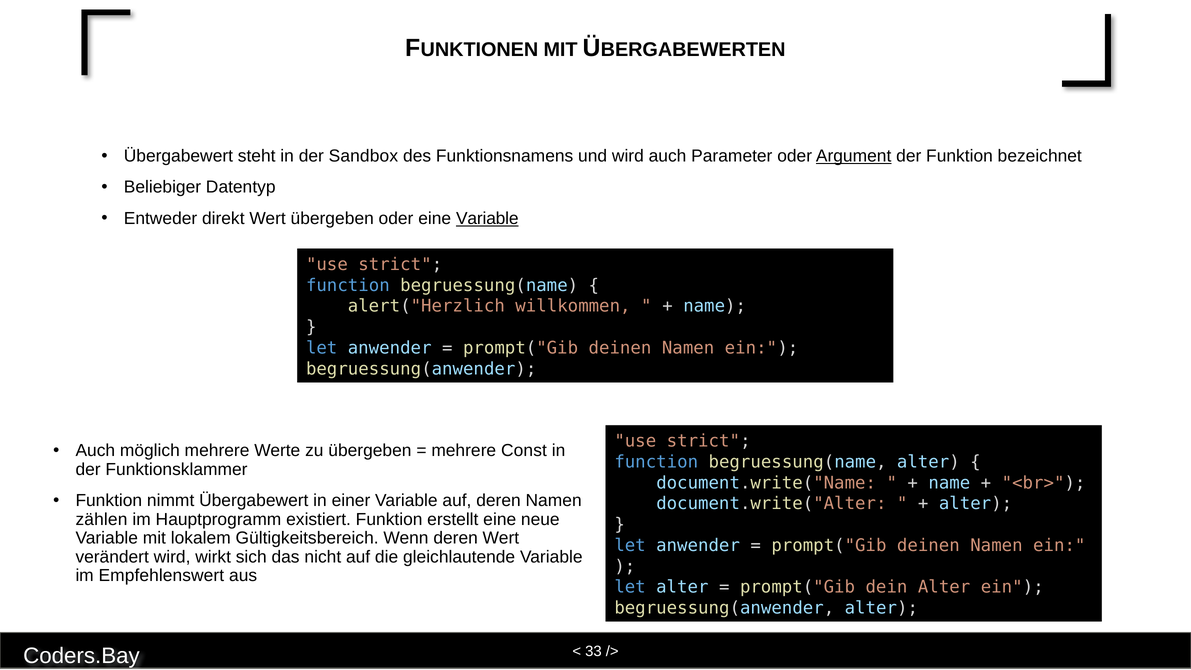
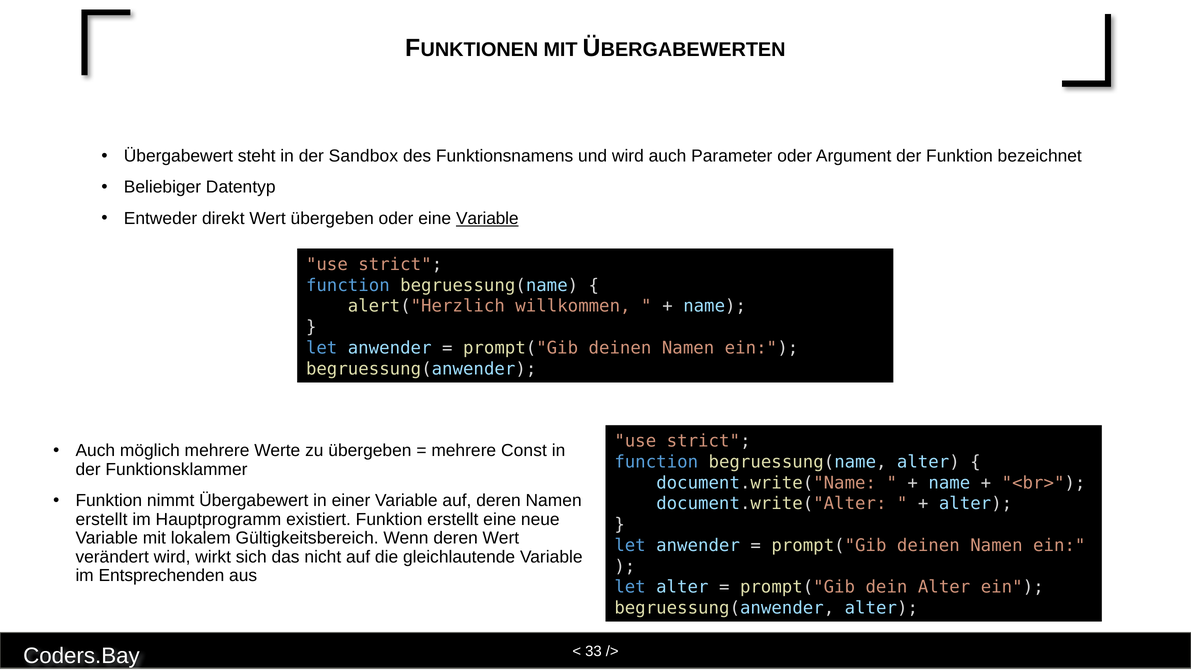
Argument underline: present -> none
zählen at (101, 519): zählen -> erstellt
Empfehlenswert: Empfehlenswert -> Entsprechenden
